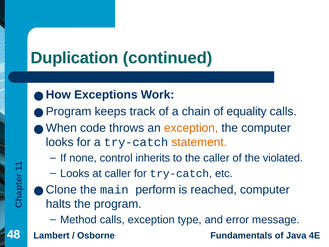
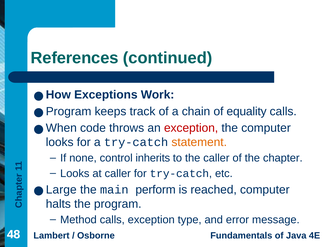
Duplication: Duplication -> References
exception at (191, 128) colour: orange -> red
violated: violated -> chapter
Clone: Clone -> Large
